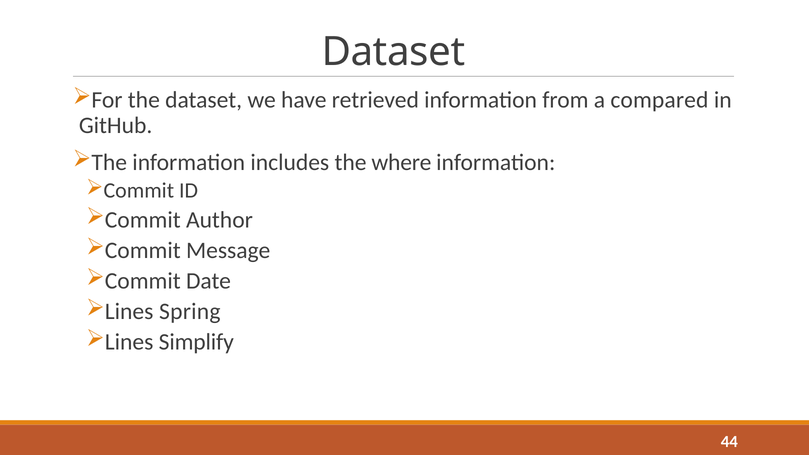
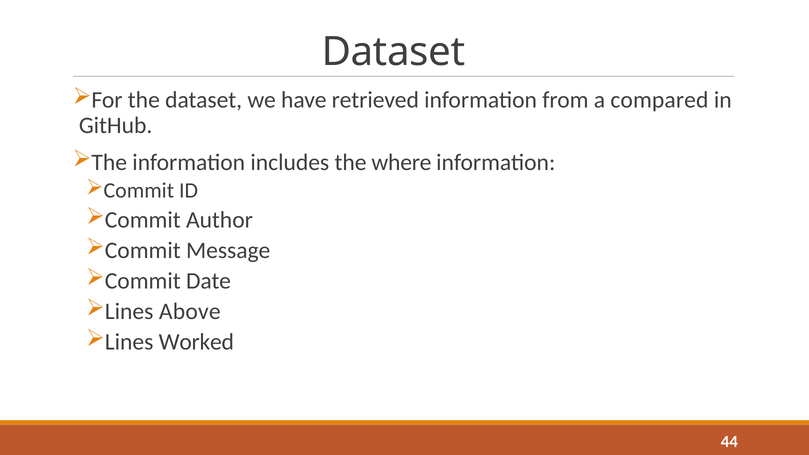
Spring: Spring -> Above
Simplify: Simplify -> Worked
